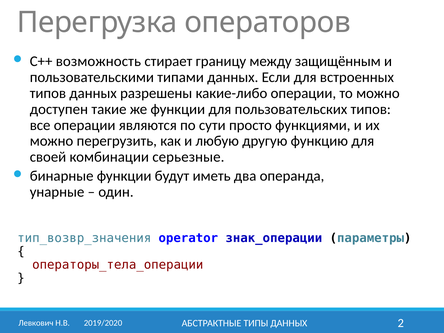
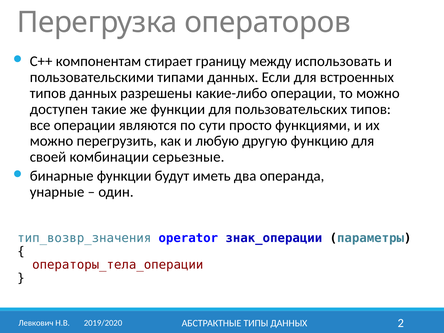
возможность: возможность -> компонентам
защищённым: защищённым -> использовать
